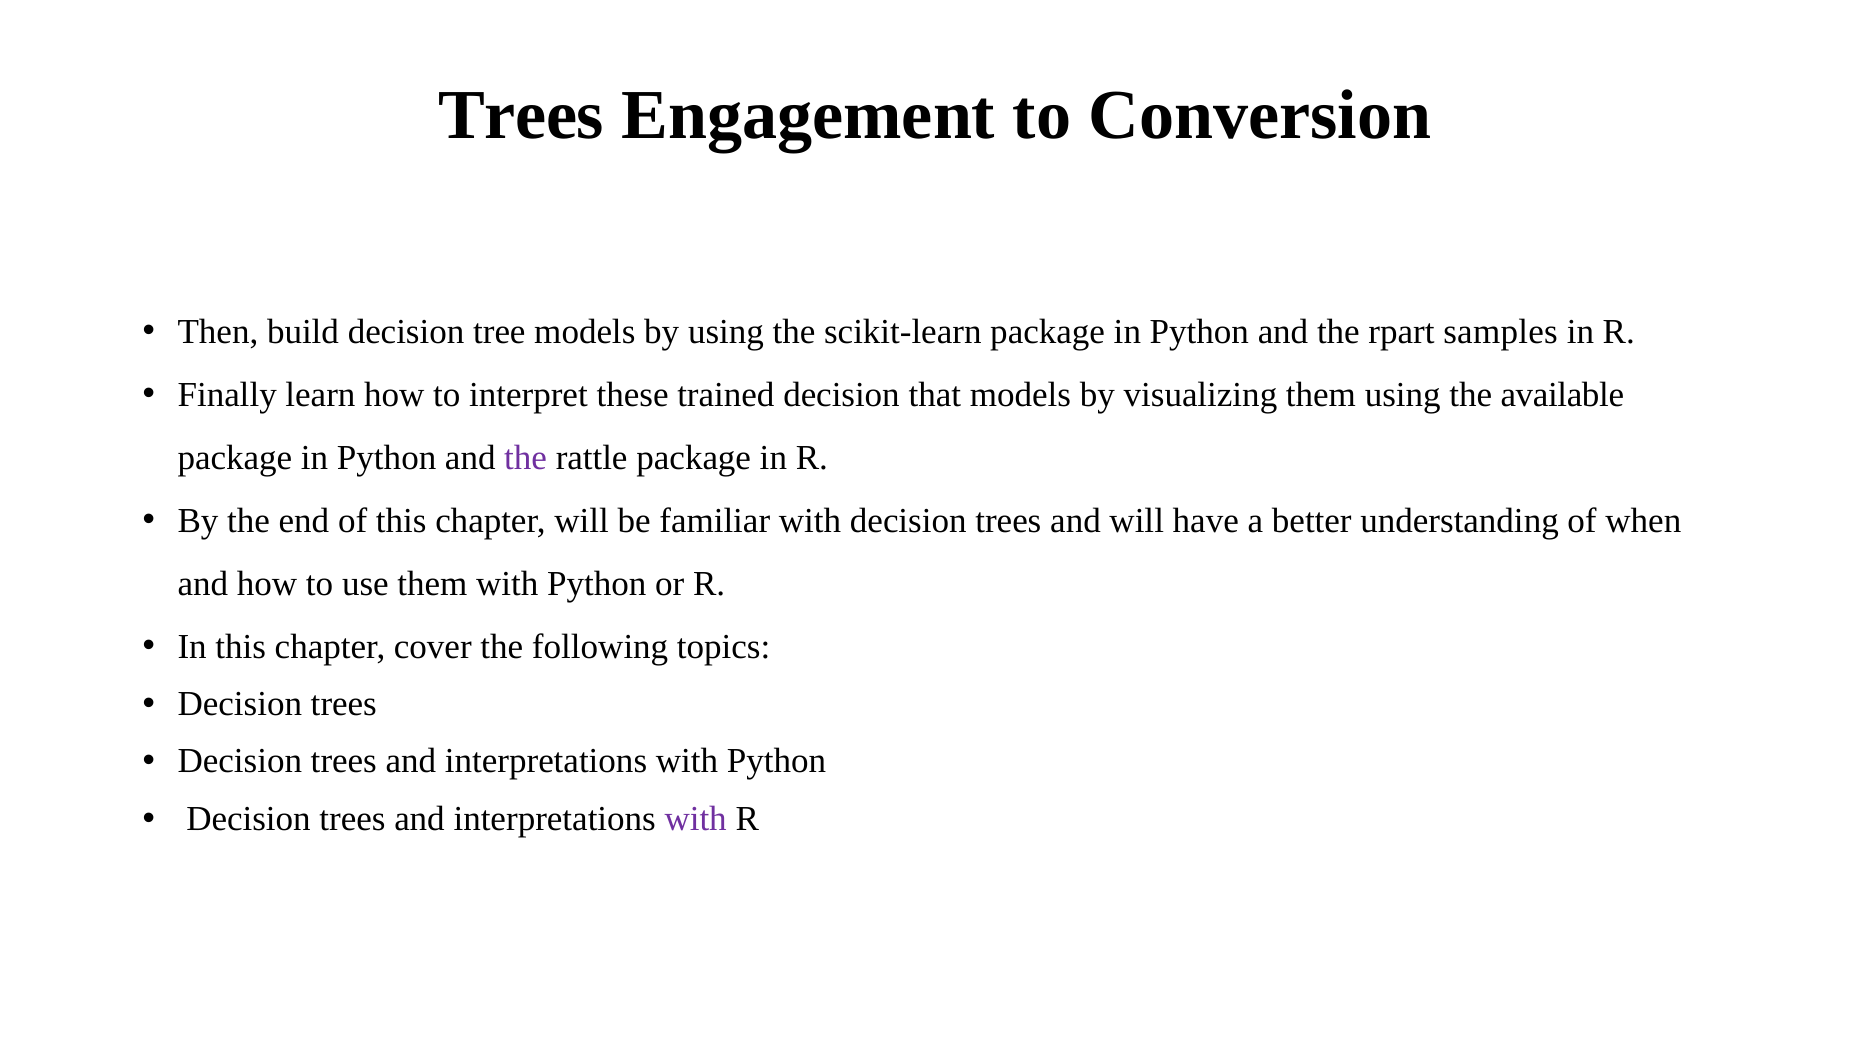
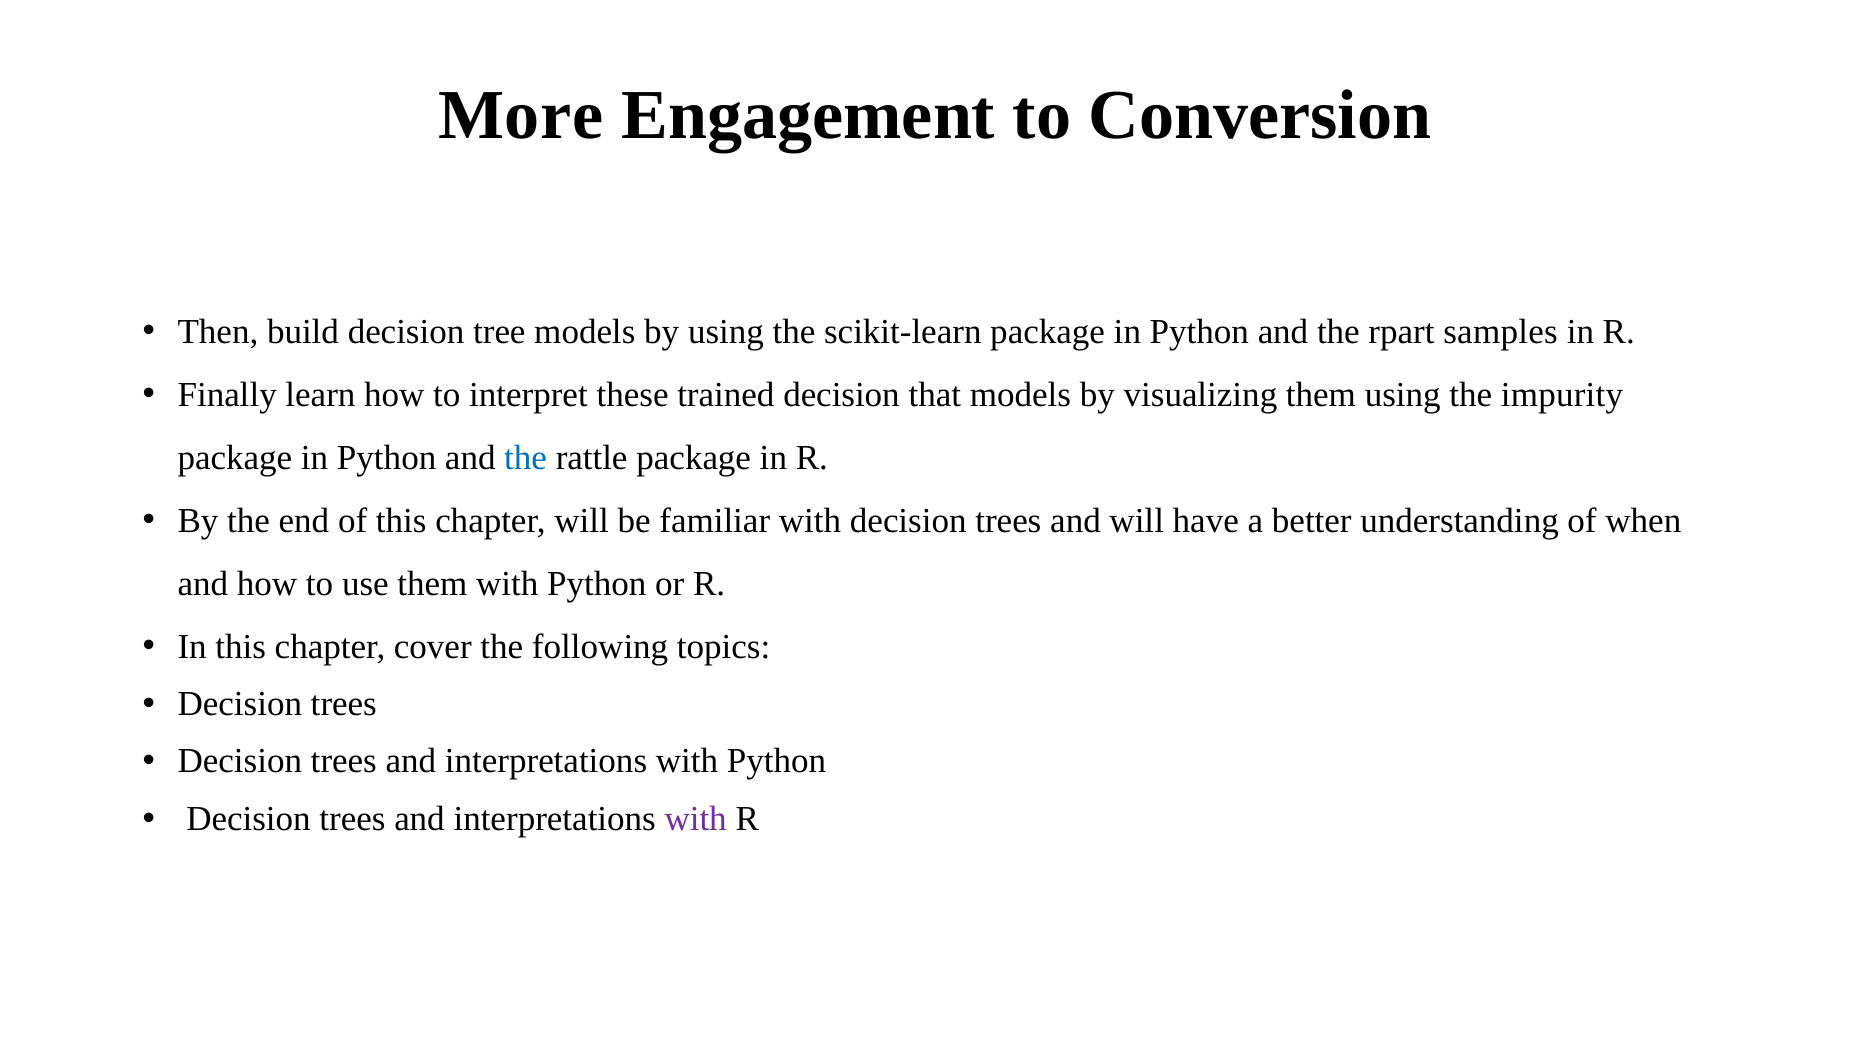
Trees at (521, 115): Trees -> More
available: available -> impurity
the at (526, 458) colour: purple -> blue
